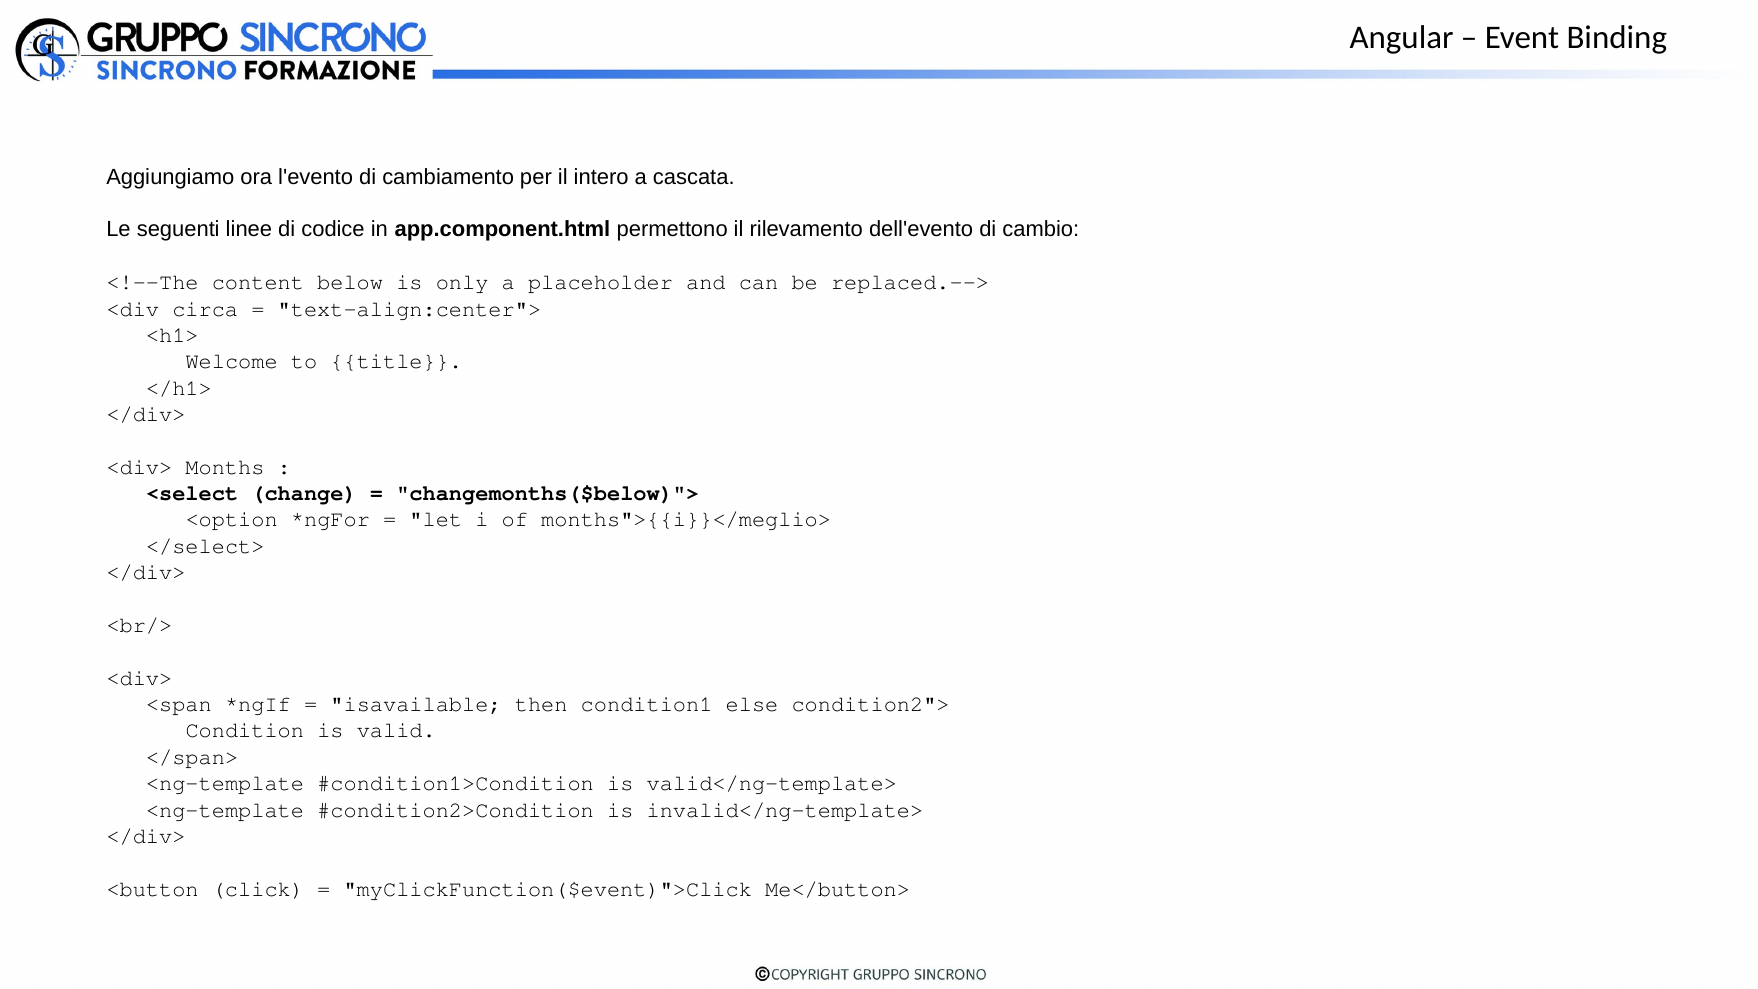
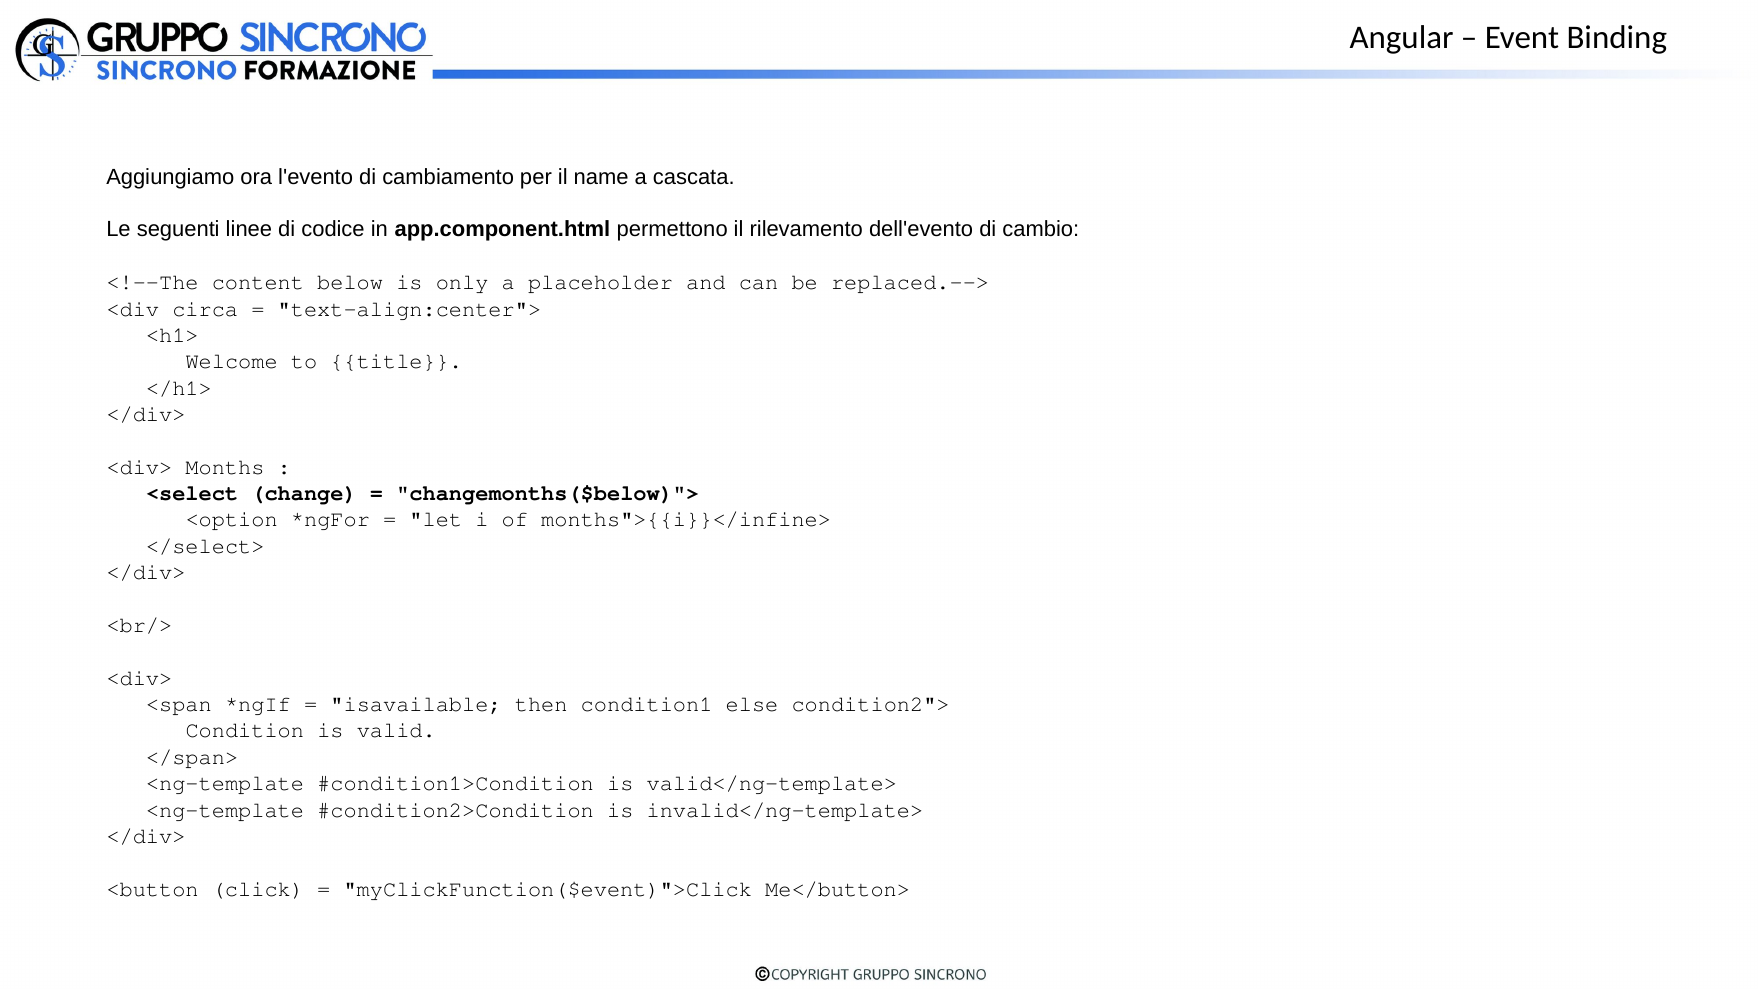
intero: intero -> name
months">{{i}}</meglio>: months">{{i}}</meglio> -> months">{{i}}</infine>
